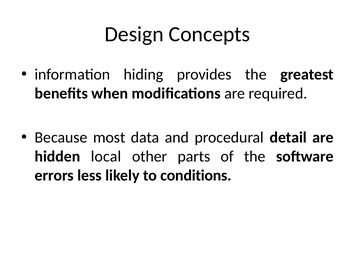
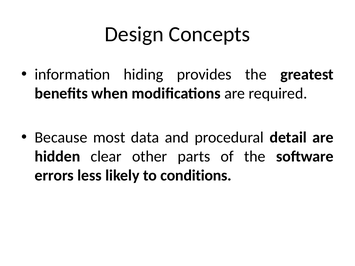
local: local -> clear
